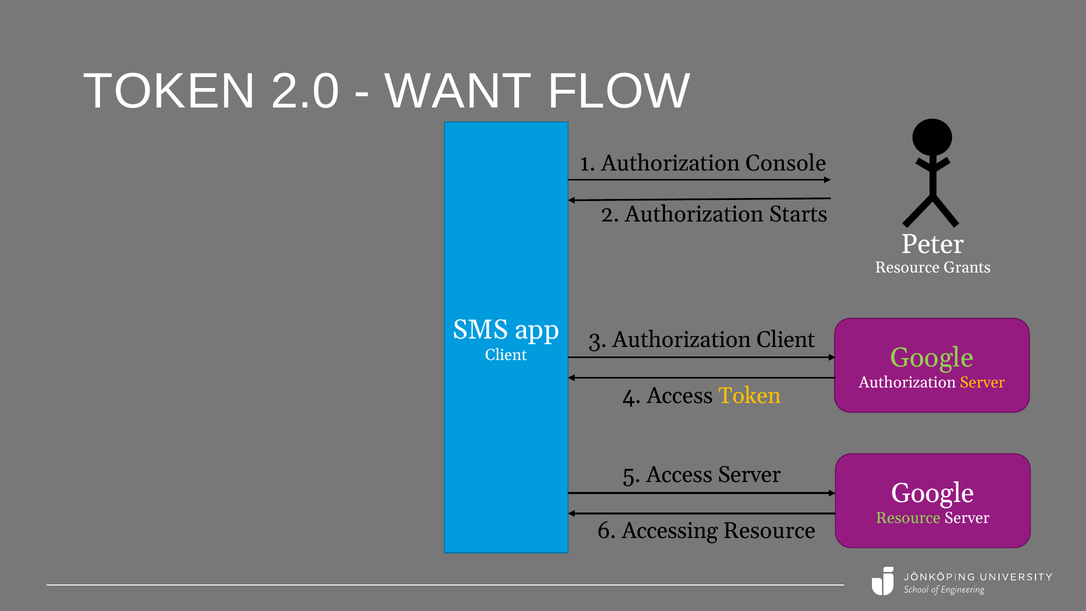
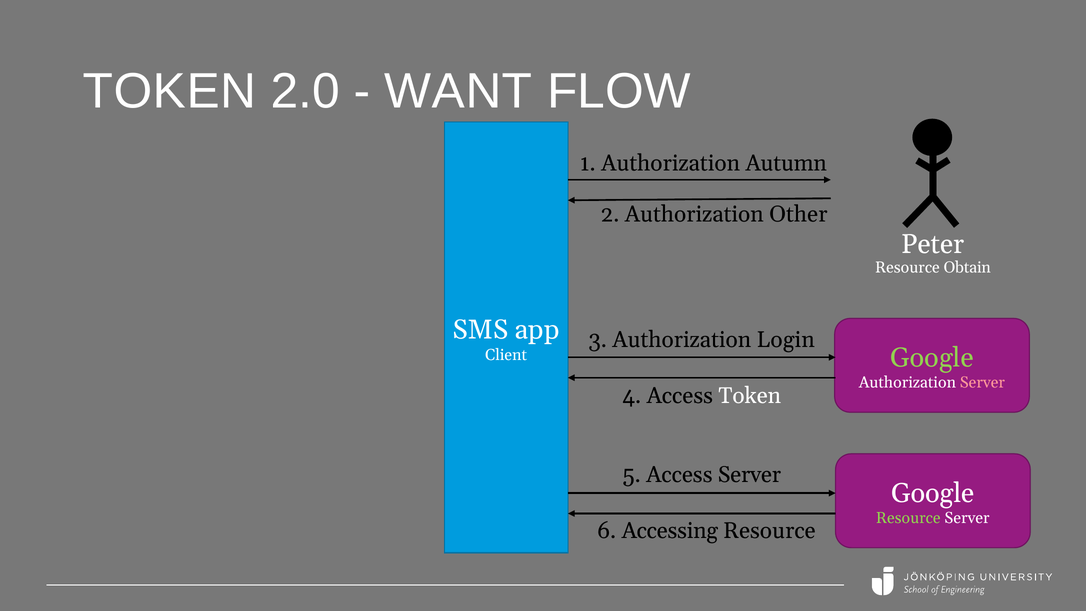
Console: Console -> Autumn
Starts: Starts -> Other
Grants: Grants -> Obtain
Authorization Client: Client -> Login
Server at (982, 383) colour: yellow -> pink
Token at (750, 396) colour: yellow -> white
